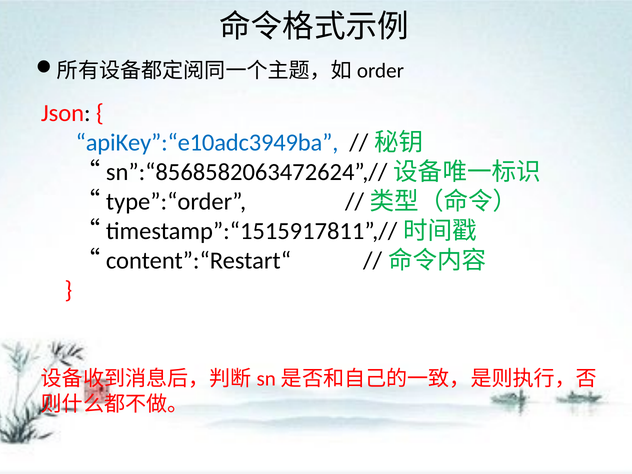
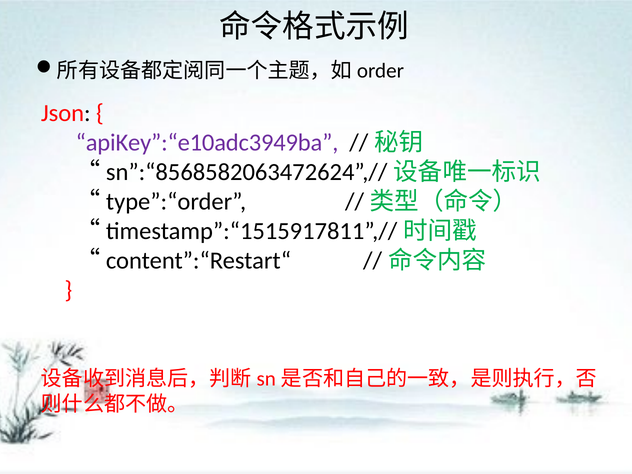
apiKey”:“e10adc3949ba colour: blue -> purple
